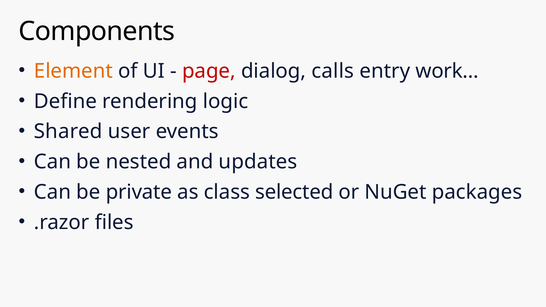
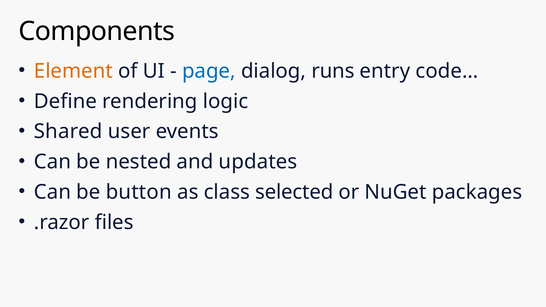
page colour: red -> blue
calls: calls -> runs
work…: work… -> code…
private: private -> button
